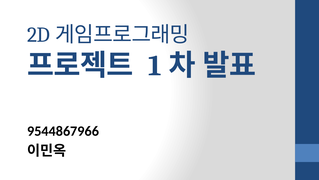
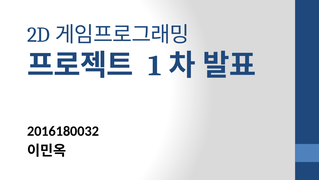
9544867966: 9544867966 -> 2016180032
